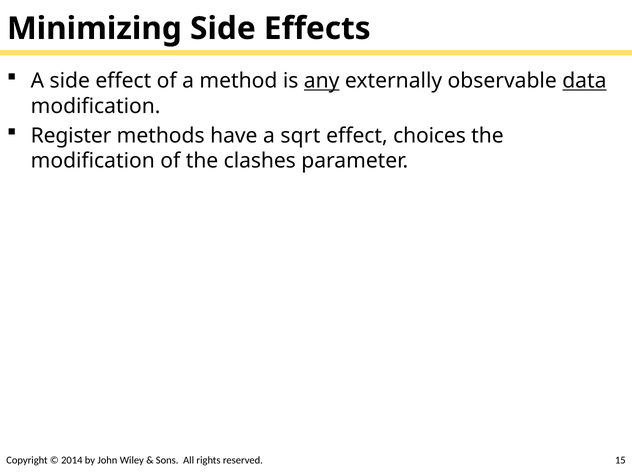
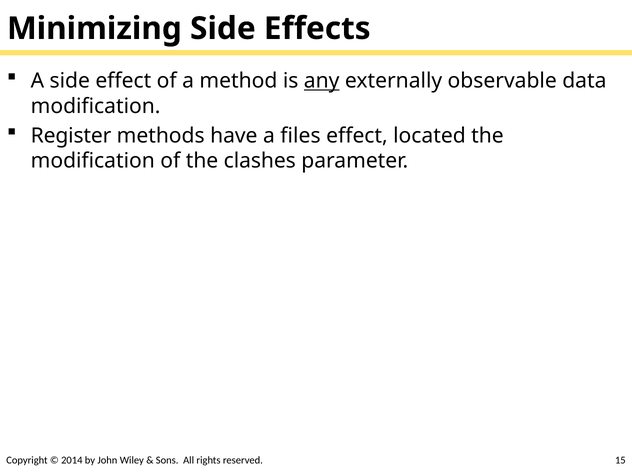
data underline: present -> none
sqrt: sqrt -> files
choices: choices -> located
